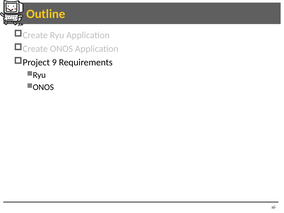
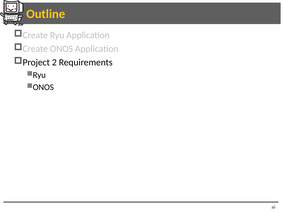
9: 9 -> 2
